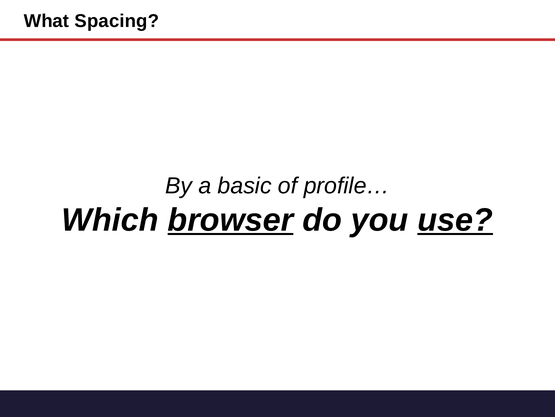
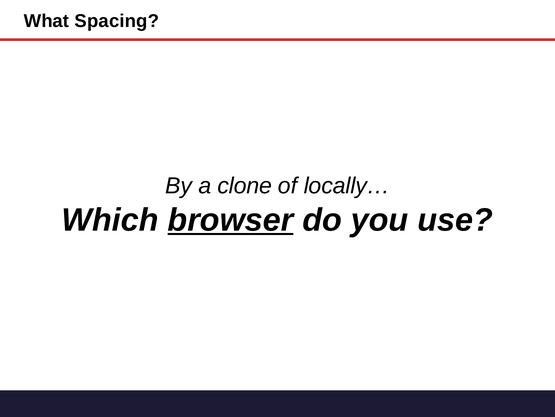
basic: basic -> clone
profile…: profile… -> locally…
use underline: present -> none
